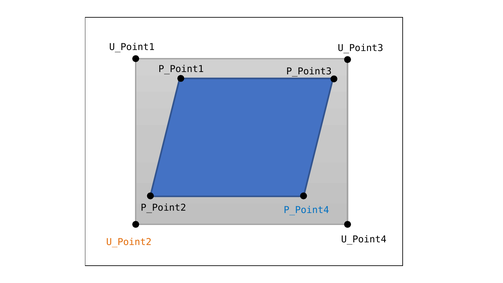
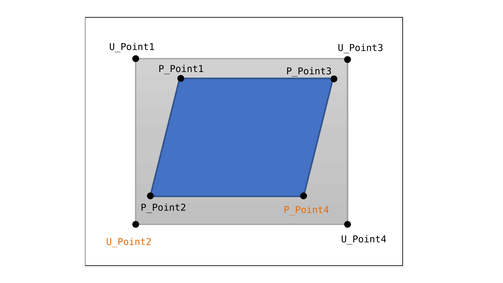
P_Point4 colour: blue -> orange
